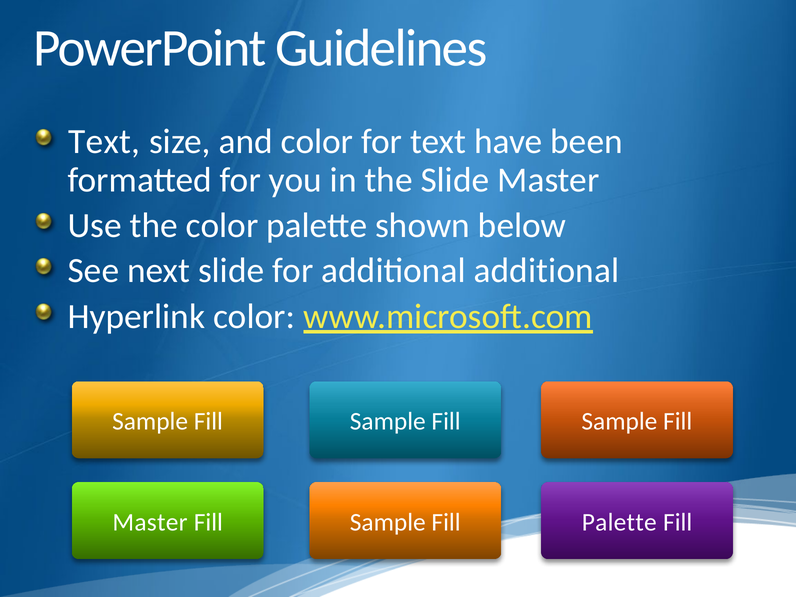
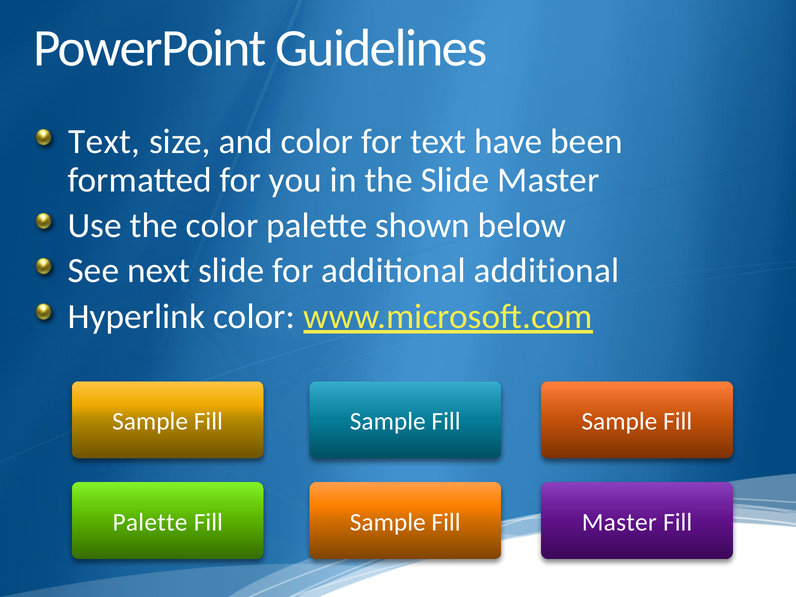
Master at (150, 522): Master -> Palette
Palette at (619, 522): Palette -> Master
